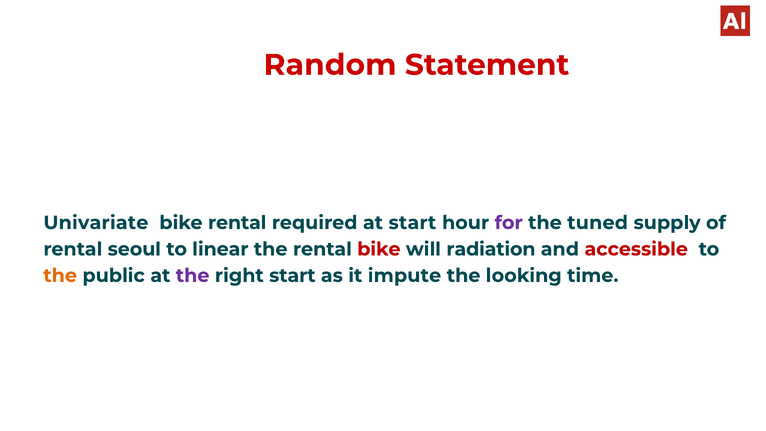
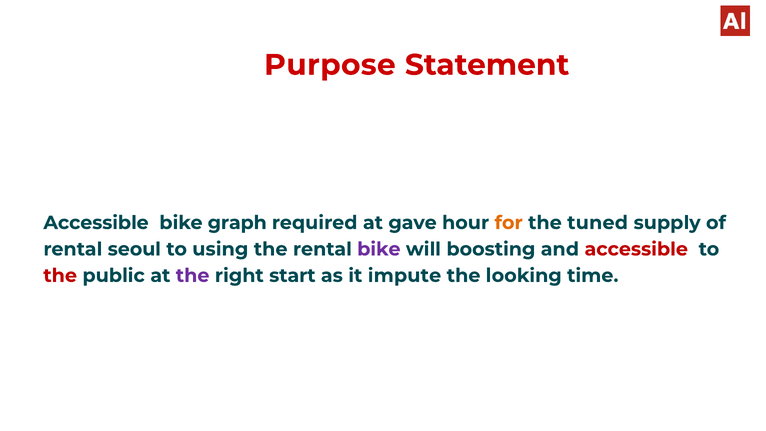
Random: Random -> Purpose
Univariate at (96, 223): Univariate -> Accessible
bike rental: rental -> graph
at start: start -> gave
for colour: purple -> orange
linear: linear -> using
bike at (379, 249) colour: red -> purple
radiation: radiation -> boosting
the at (60, 276) colour: orange -> red
